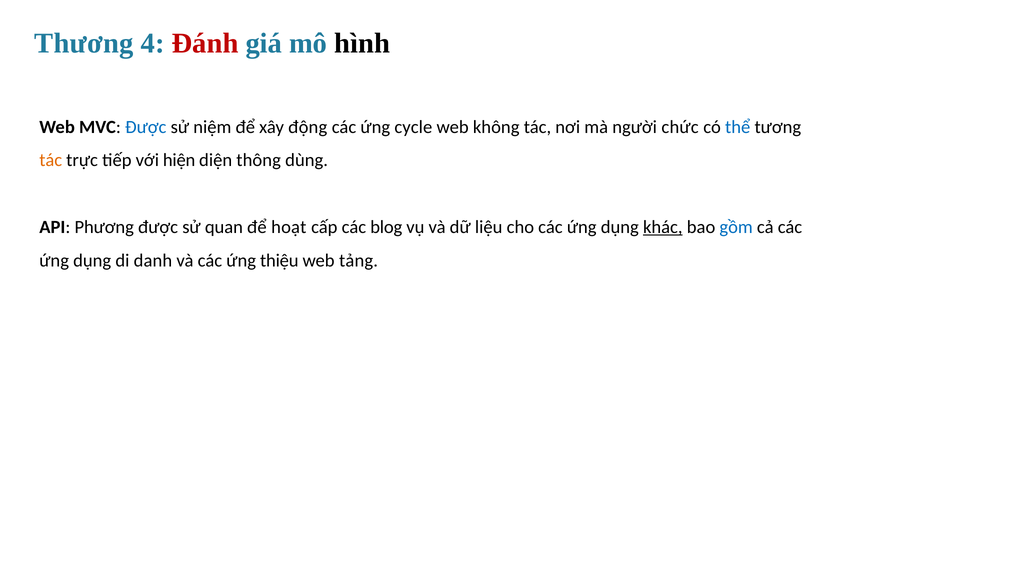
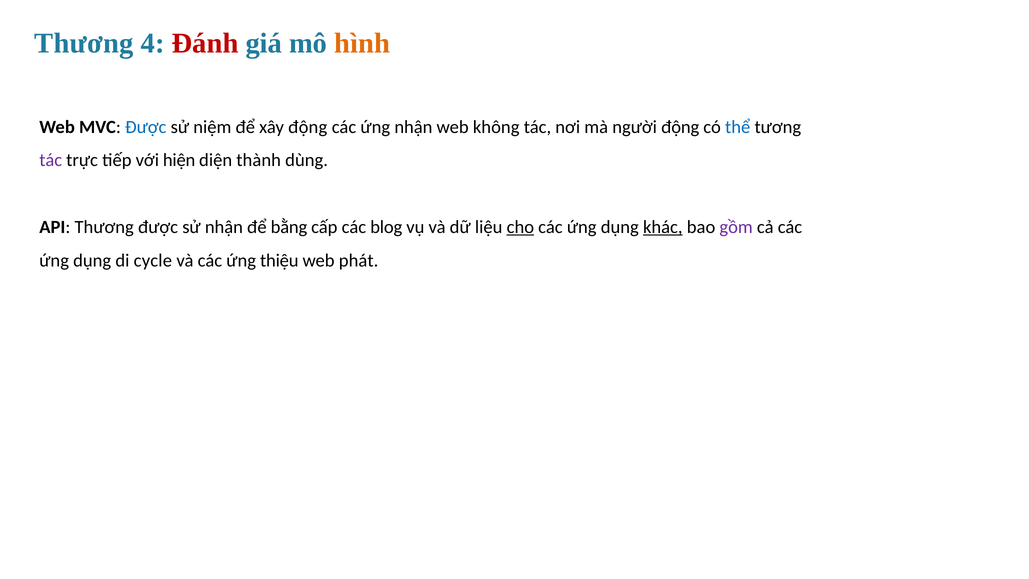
hình colour: black -> orange
ứng cycle: cycle -> nhận
người chức: chức -> động
tác at (51, 160) colour: orange -> purple
thông: thông -> thành
API Phương: Phương -> Thương
sử quan: quan -> nhận
hoạt: hoạt -> bằng
cho underline: none -> present
gồm colour: blue -> purple
danh: danh -> cycle
tảng: tảng -> phát
